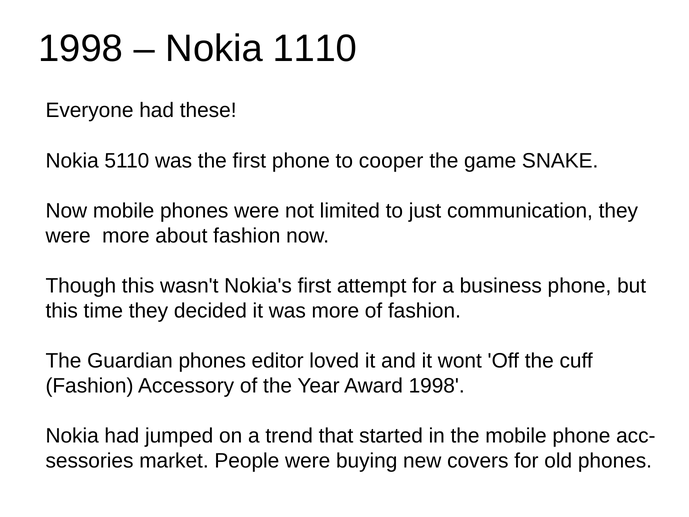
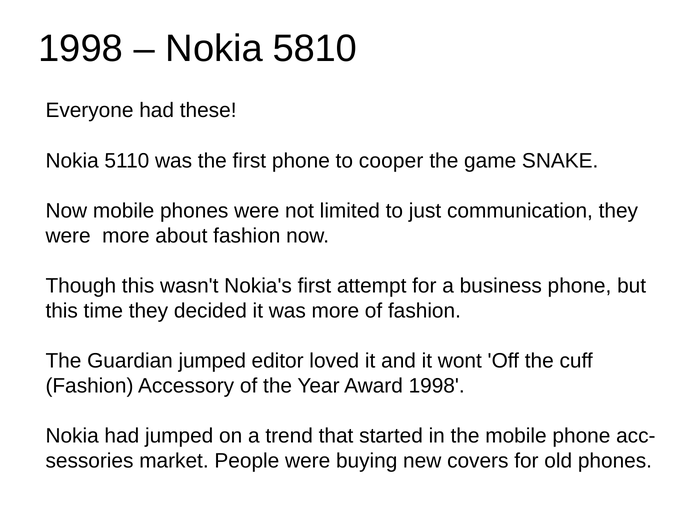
1110: 1110 -> 5810
Guardian phones: phones -> jumped
